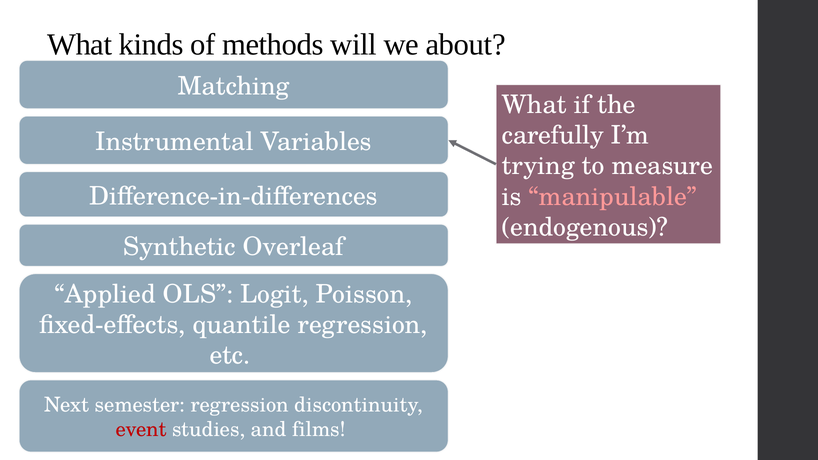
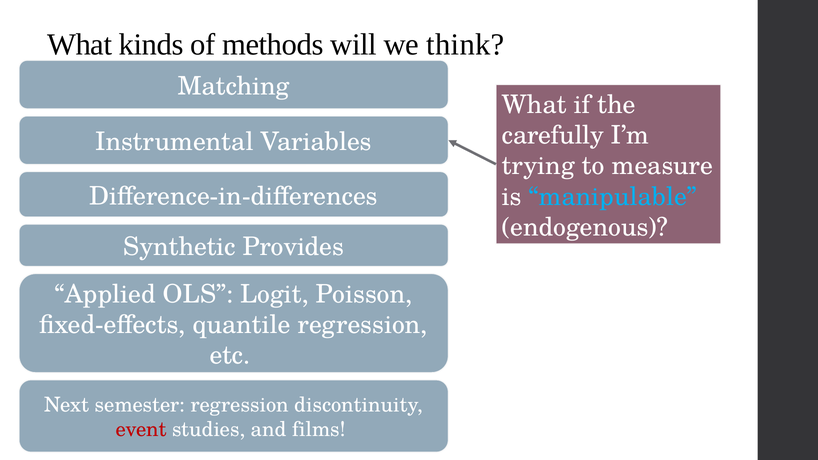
about: about -> think
manipulable colour: pink -> light blue
Overleaf: Overleaf -> Provides
